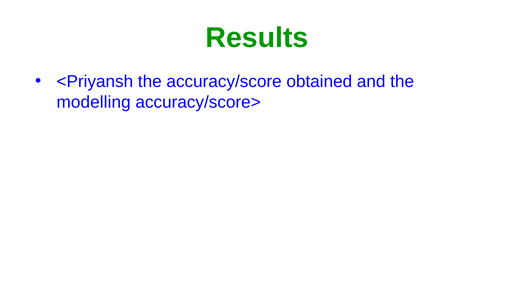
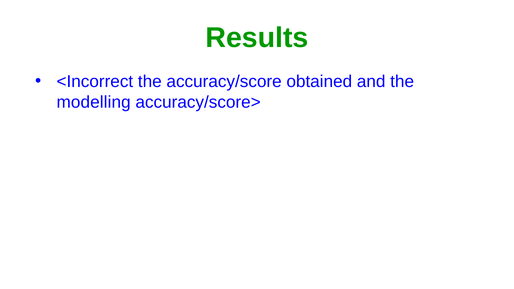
<Priyansh: <Priyansh -> <Incorrect
